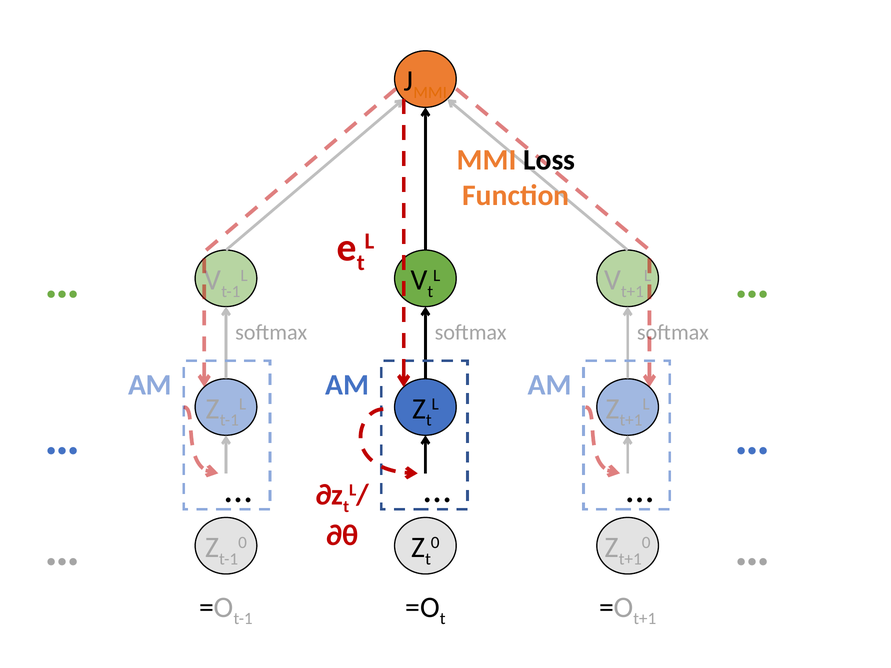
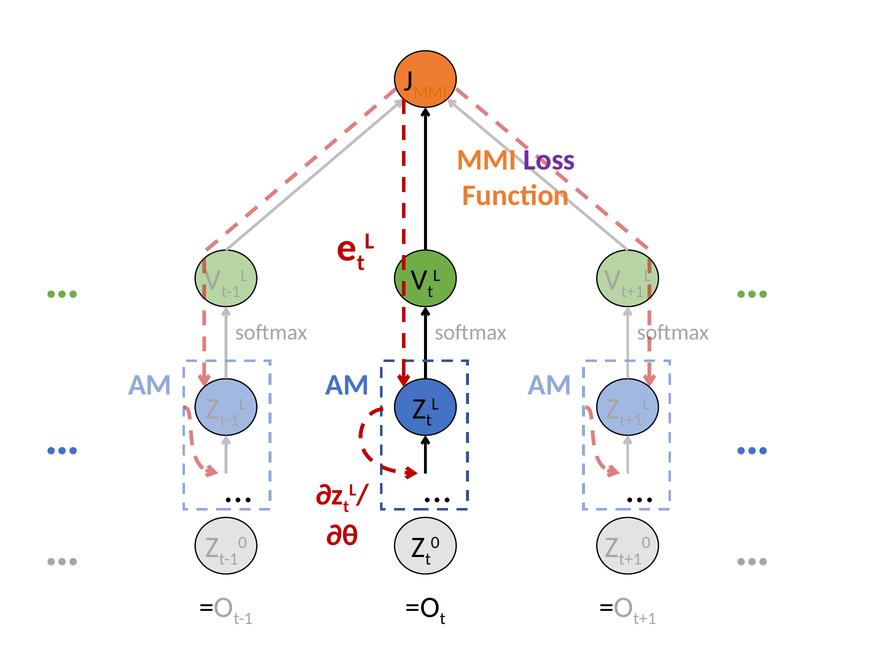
Loss colour: black -> purple
